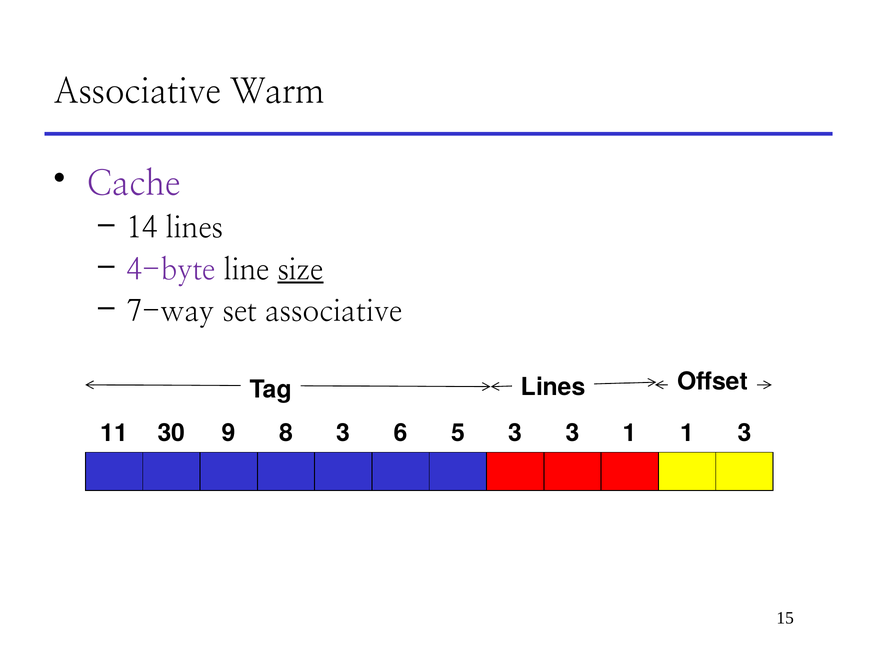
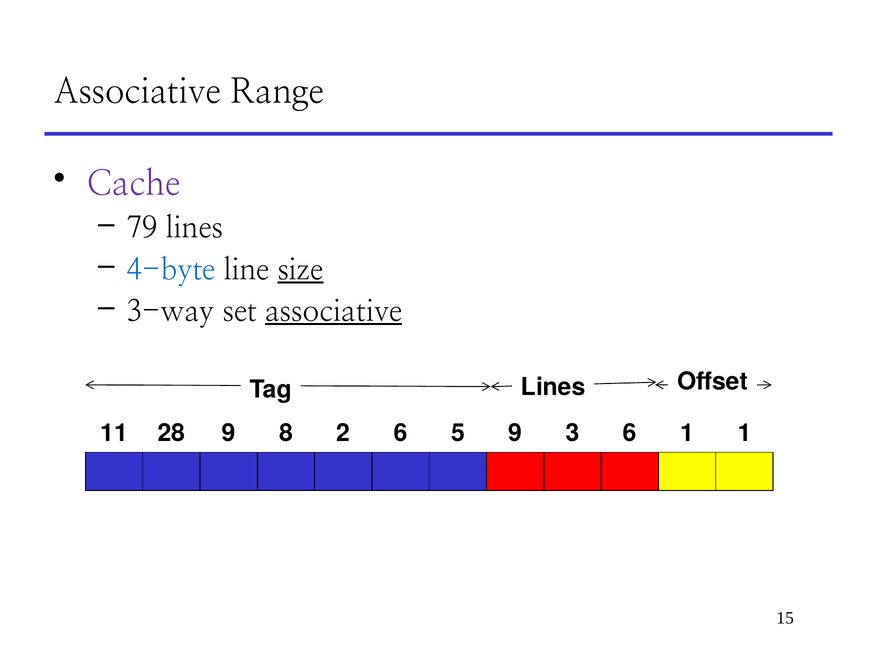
Warm: Warm -> Range
14: 14 -> 79
4-byte colour: purple -> blue
7-way: 7-way -> 3-way
associative at (334, 311) underline: none -> present
30: 30 -> 28
8 3: 3 -> 2
5 3: 3 -> 9
3 1: 1 -> 6
1 3: 3 -> 1
